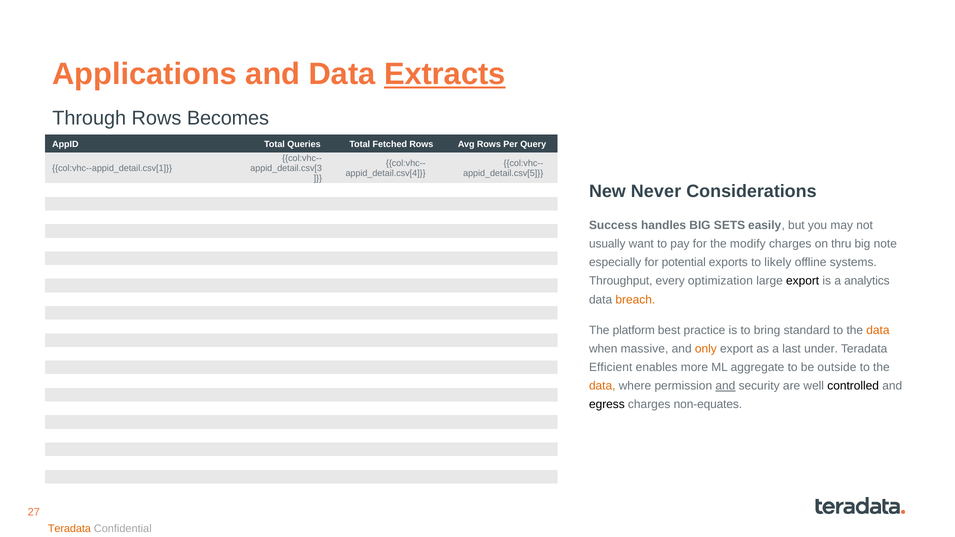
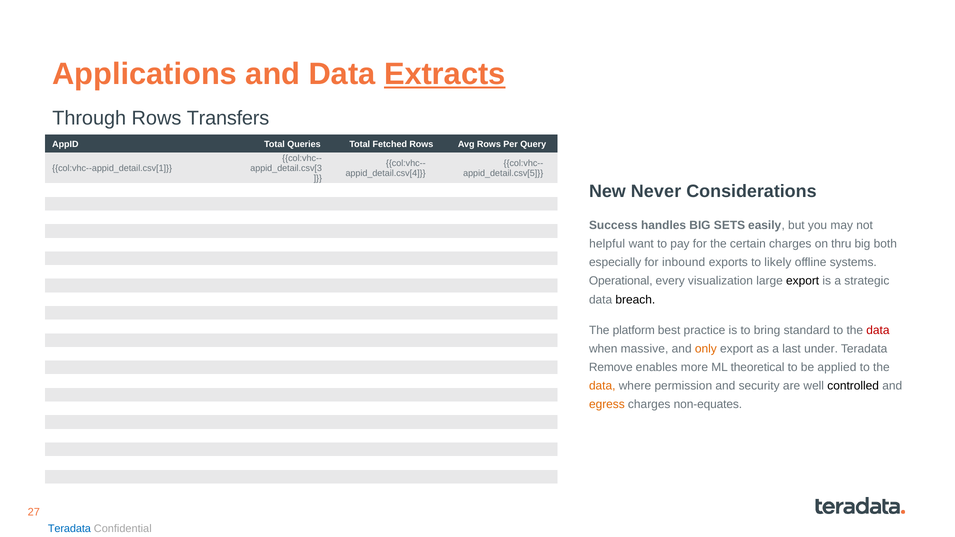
Becomes: Becomes -> Transfers
usually: usually -> helpful
modify: modify -> certain
note: note -> both
potential: potential -> inbound
Throughput: Throughput -> Operational
optimization: optimization -> visualization
analytics: analytics -> strategic
breach colour: orange -> black
data at (878, 330) colour: orange -> red
Efficient: Efficient -> Remove
aggregate: aggregate -> theoretical
outside: outside -> applied
and at (725, 386) underline: present -> none
egress colour: black -> orange
Teradata at (69, 529) colour: orange -> blue
